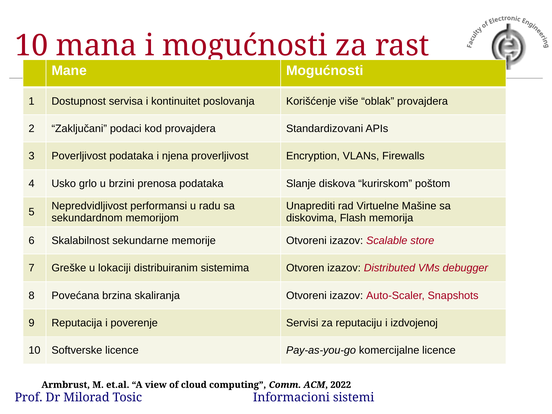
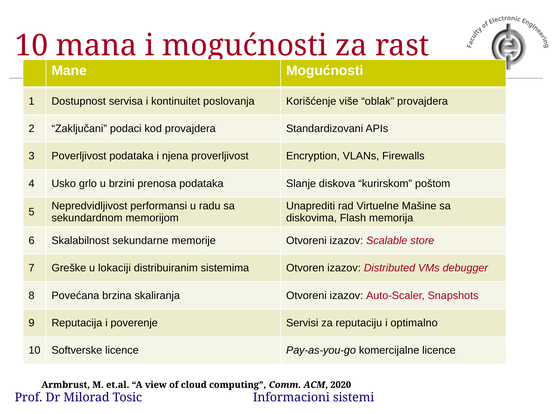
izdvojenoj: izdvojenoj -> optimalno
2022: 2022 -> 2020
